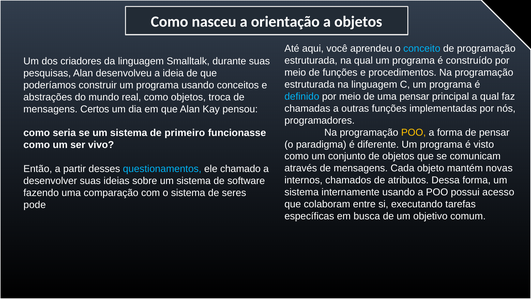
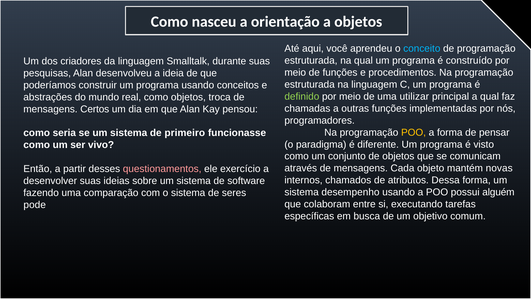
definido colour: light blue -> light green
uma pensar: pensar -> utilizar
questionamentos colour: light blue -> pink
chamado: chamado -> exercício
internamente: internamente -> desempenho
acesso: acesso -> alguém
